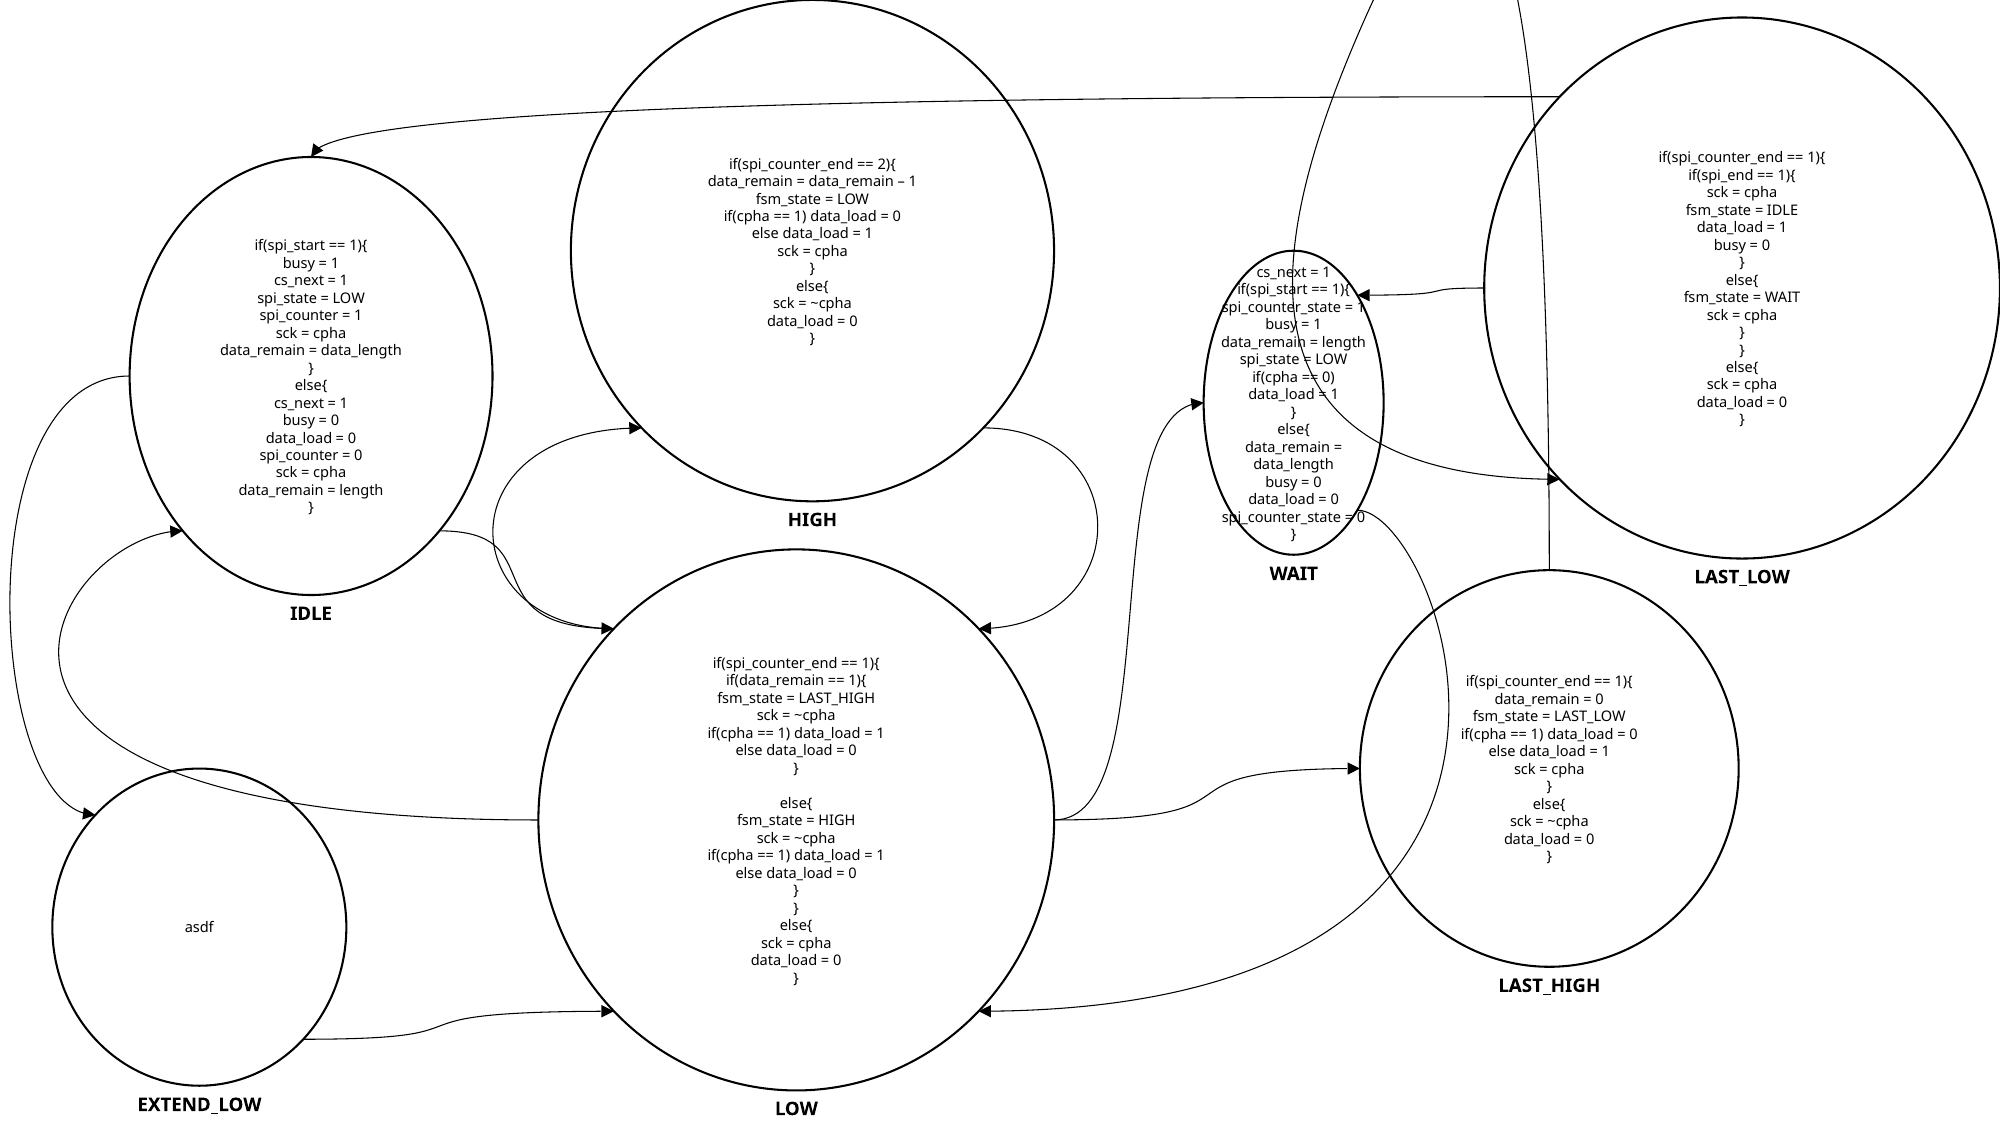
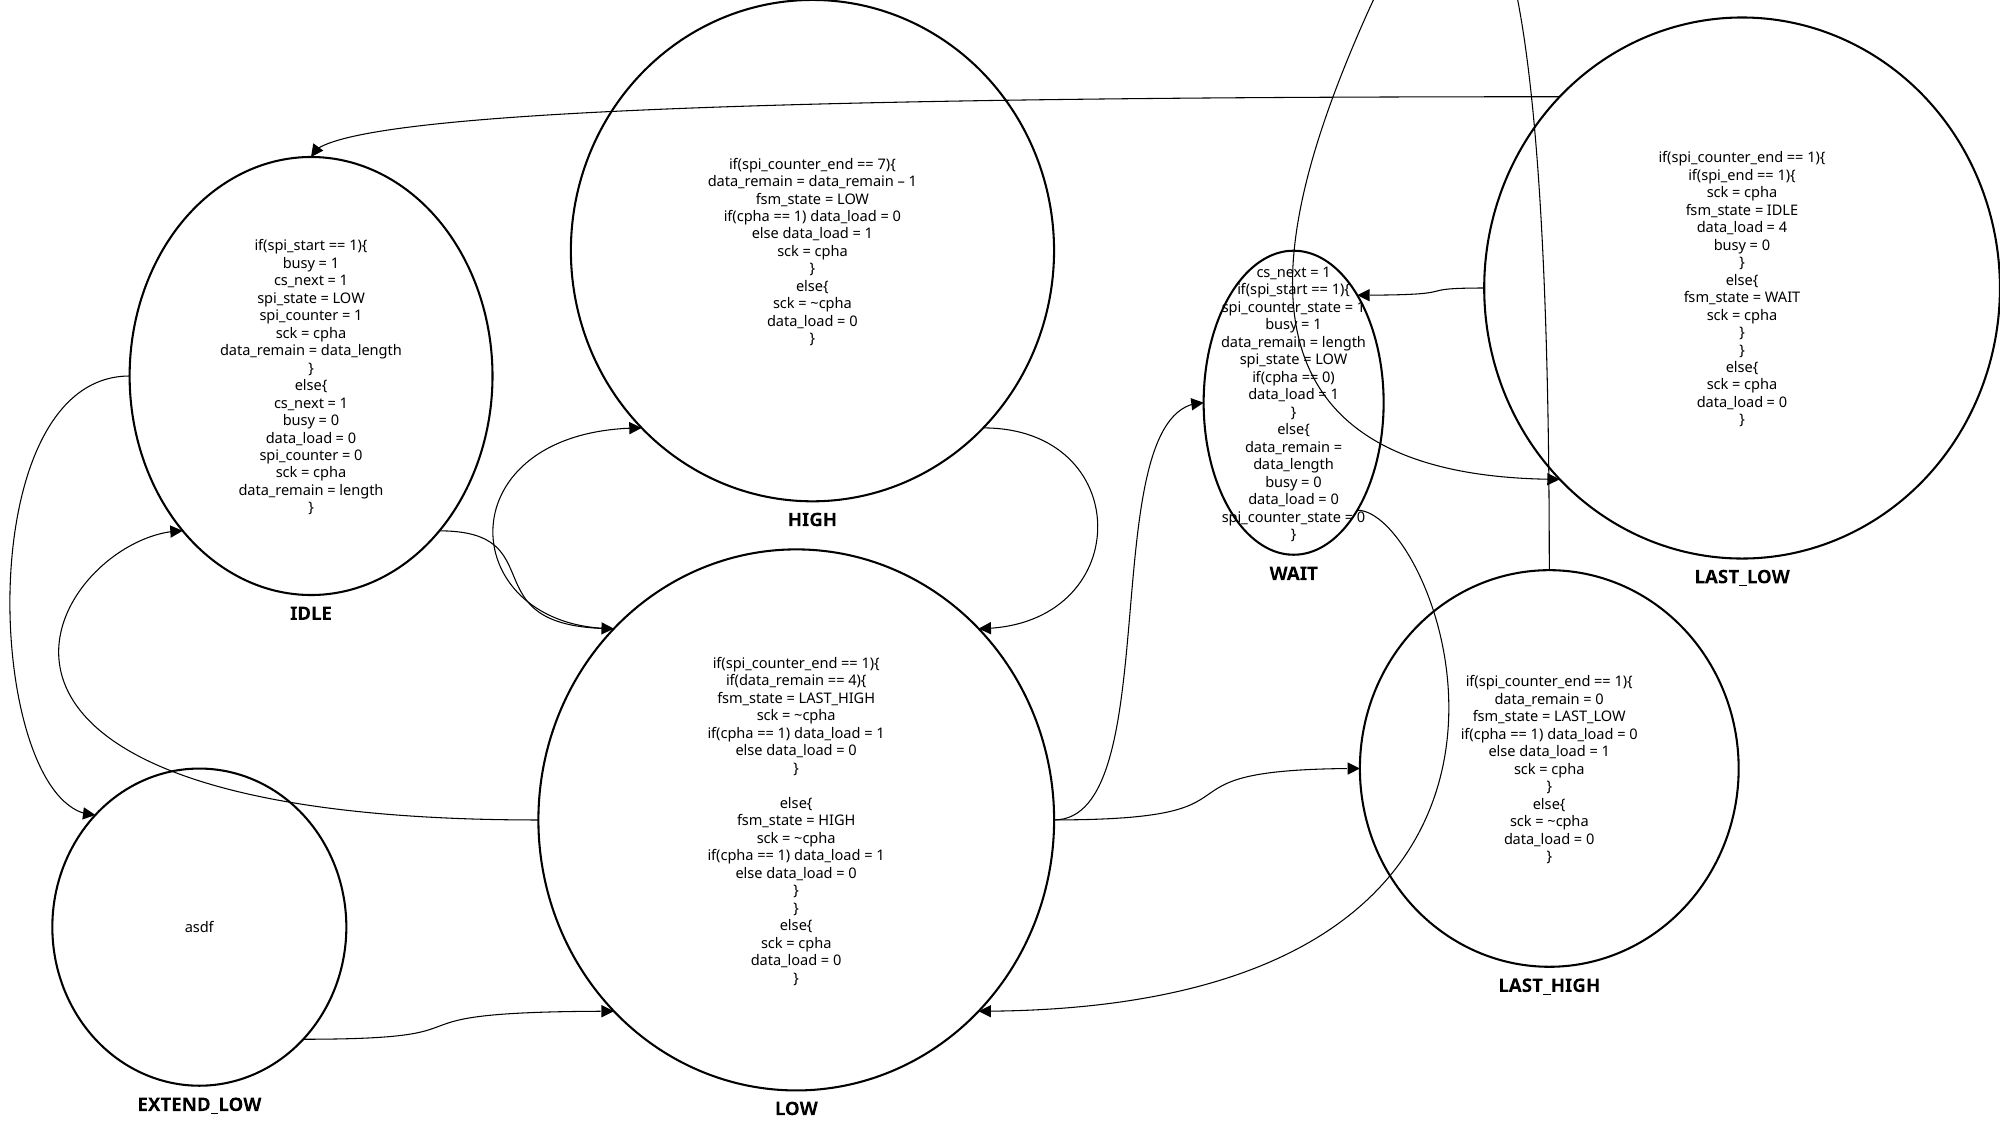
2){: 2){ -> 7){
1 at (1783, 228): 1 -> 4
1){ at (857, 681): 1){ -> 4){
